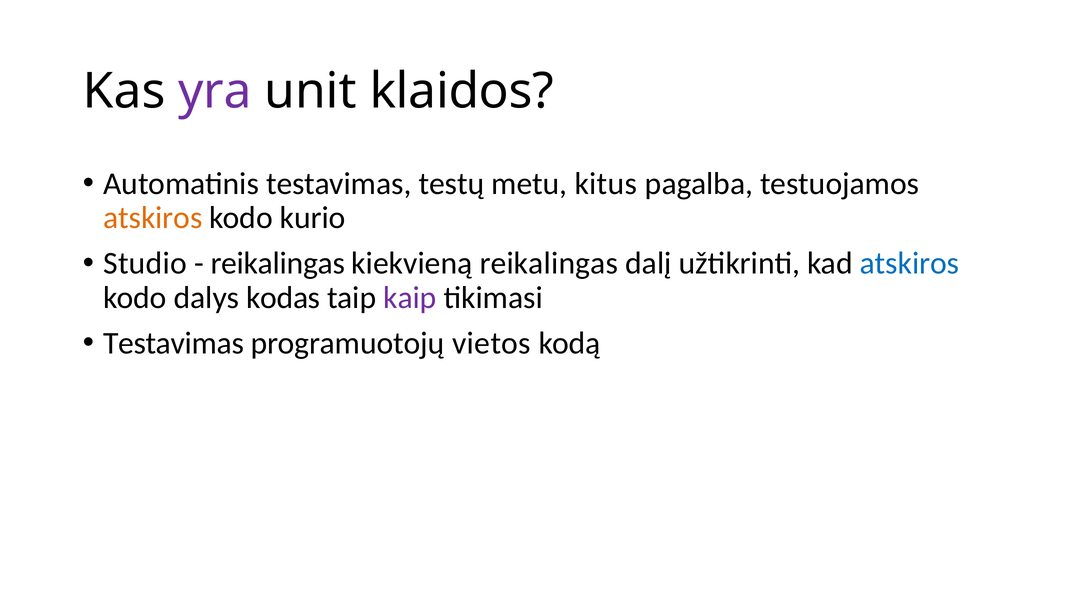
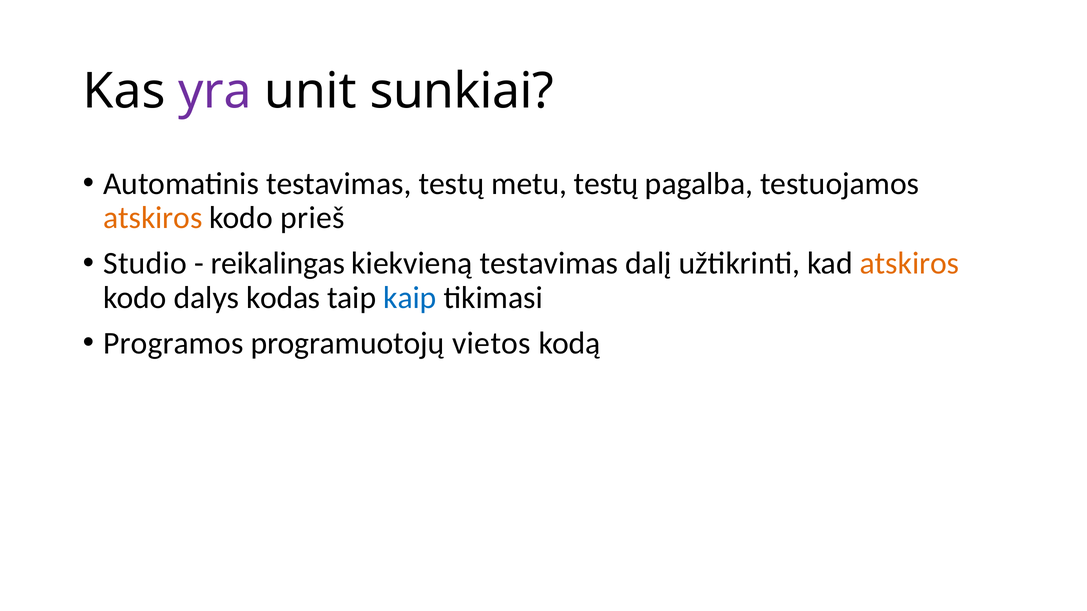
klaidos: klaidos -> sunkiai
metu kitus: kitus -> testų
kurio: kurio -> prieš
kiekvieną reikalingas: reikalingas -> testavimas
atskiros at (909, 264) colour: blue -> orange
kaip colour: purple -> blue
Testavimas at (174, 343): Testavimas -> Programos
